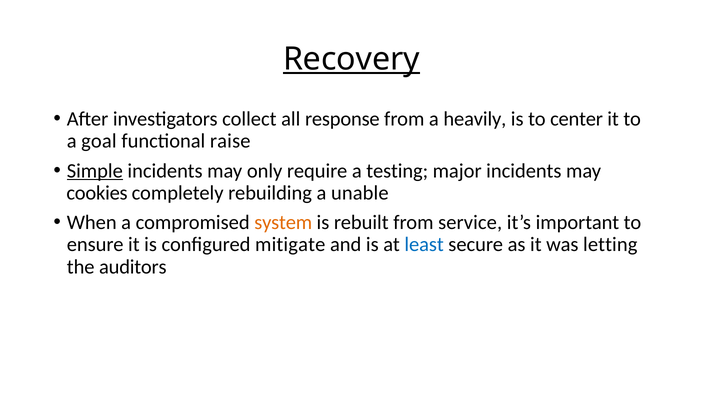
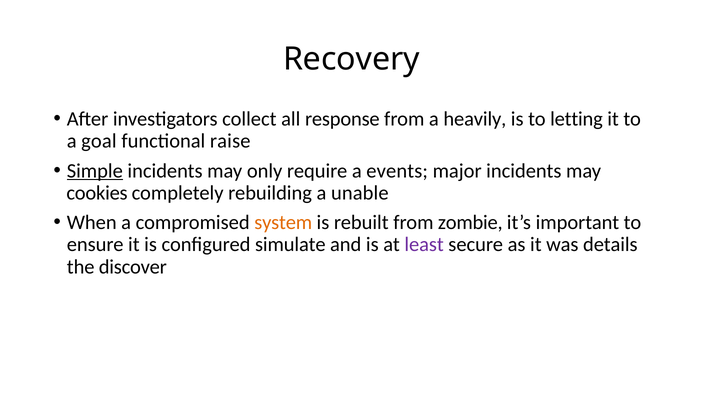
Recovery underline: present -> none
center: center -> letting
testing: testing -> events
service: service -> zombie
mitigate: mitigate -> simulate
least colour: blue -> purple
letting: letting -> details
auditors: auditors -> discover
